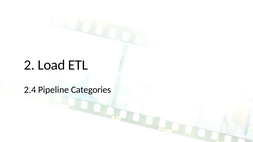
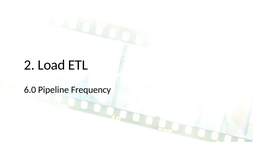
2.4: 2.4 -> 6.0
Categories: Categories -> Frequency
